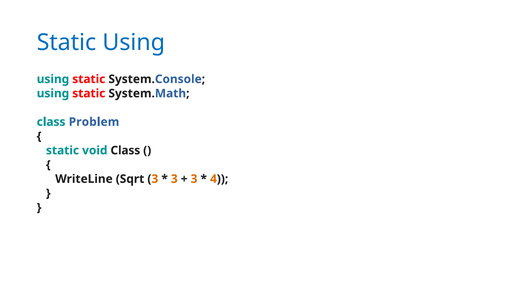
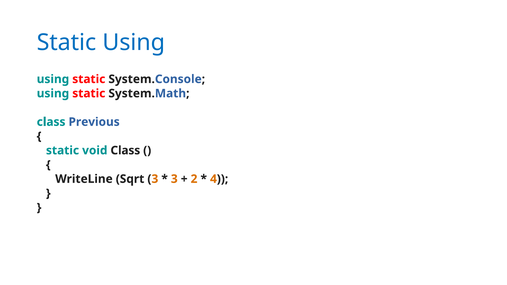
Problem: Problem -> Previous
3 at (194, 179): 3 -> 2
